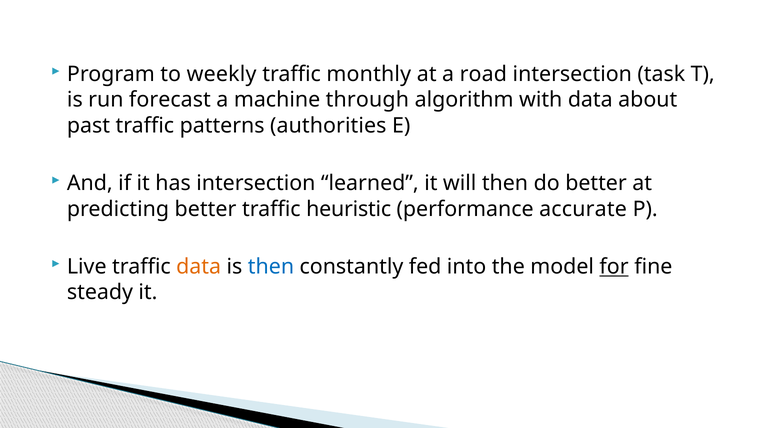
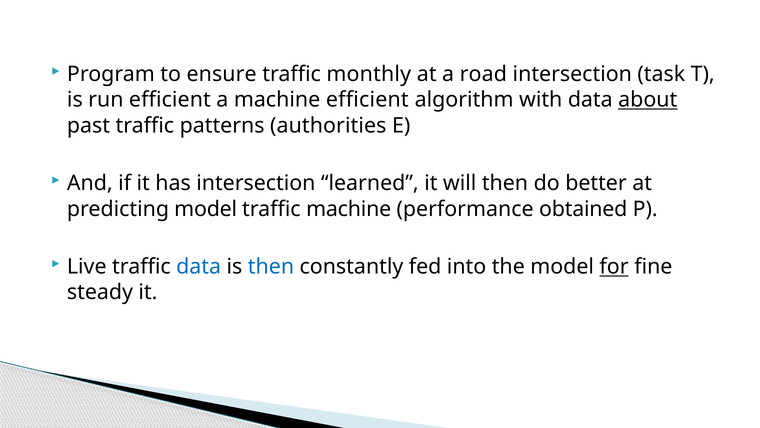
weekly: weekly -> ensure
run forecast: forecast -> efficient
machine through: through -> efficient
about underline: none -> present
predicting better: better -> model
traffic heuristic: heuristic -> machine
accurate: accurate -> obtained
data at (199, 266) colour: orange -> blue
